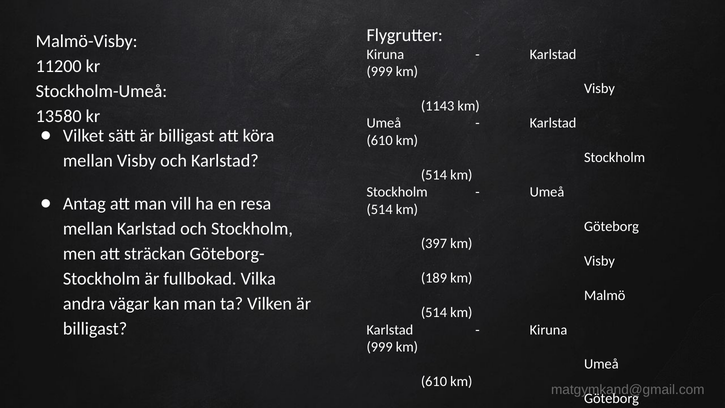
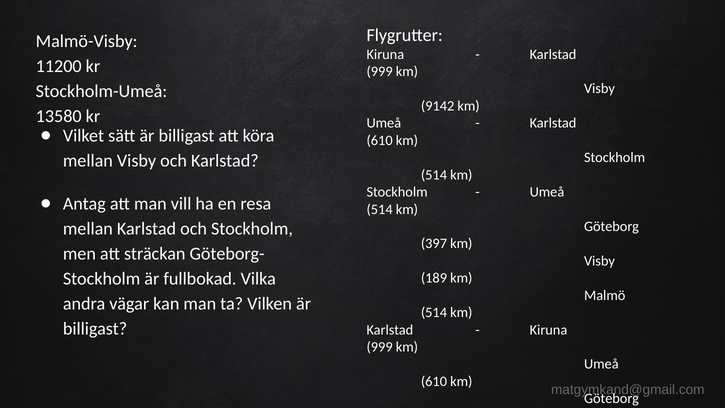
1143: 1143 -> 9142
